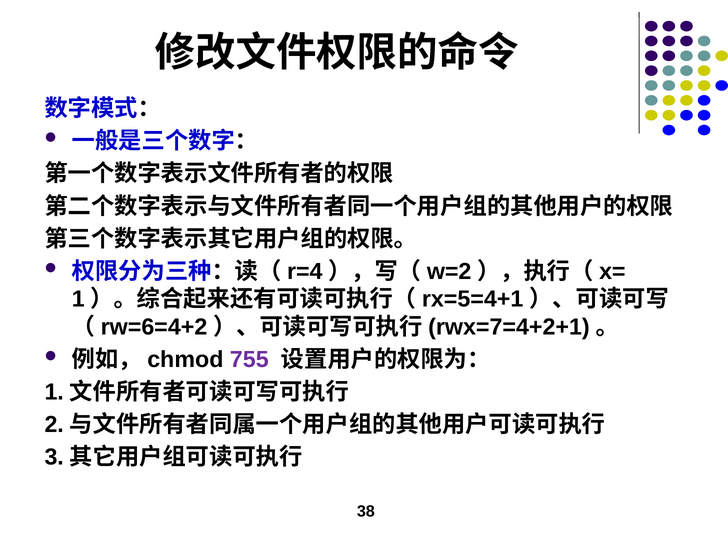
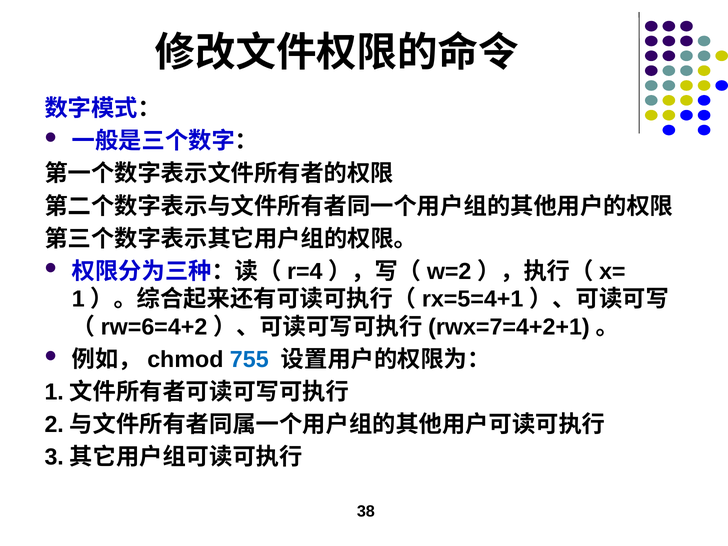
755 colour: purple -> blue
